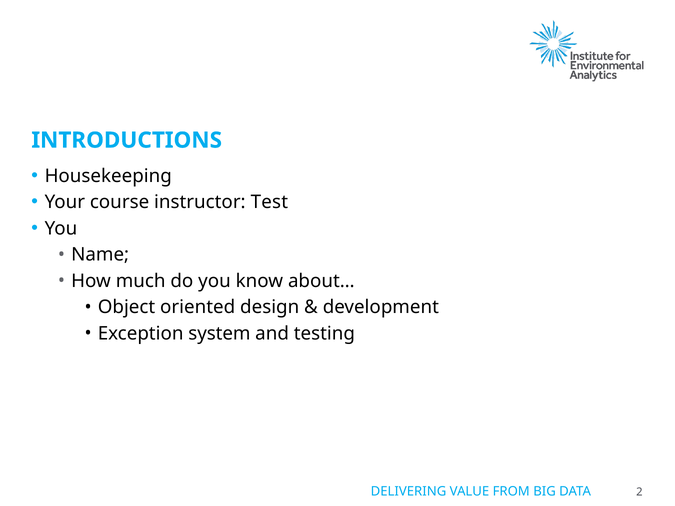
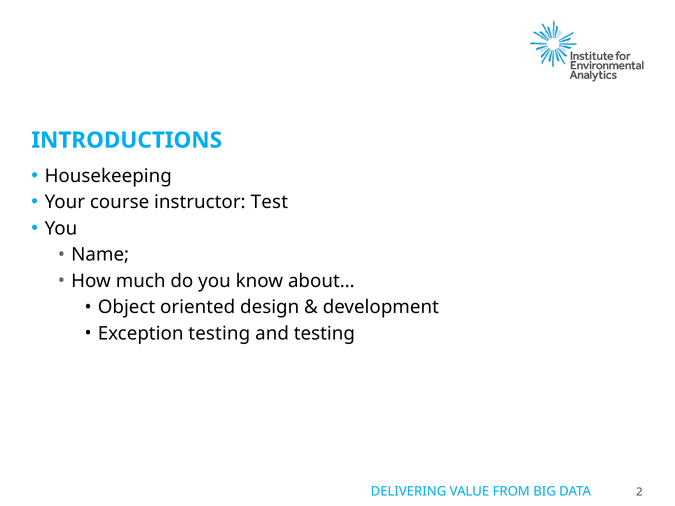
Exception system: system -> testing
